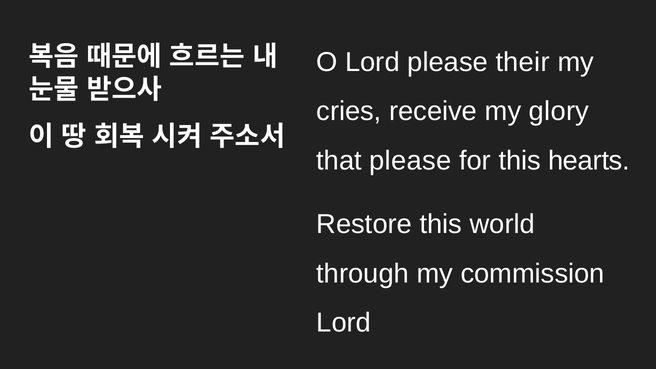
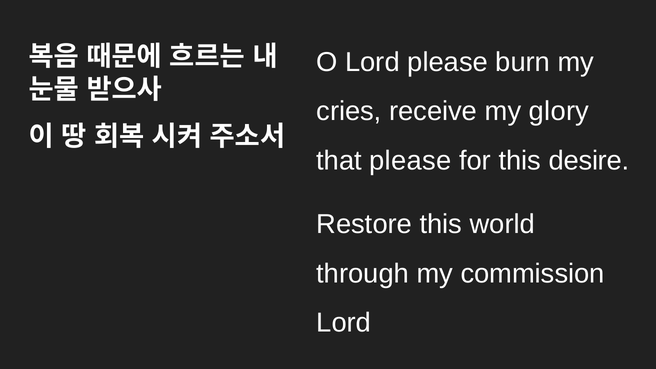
their: their -> burn
hearts: hearts -> desire
